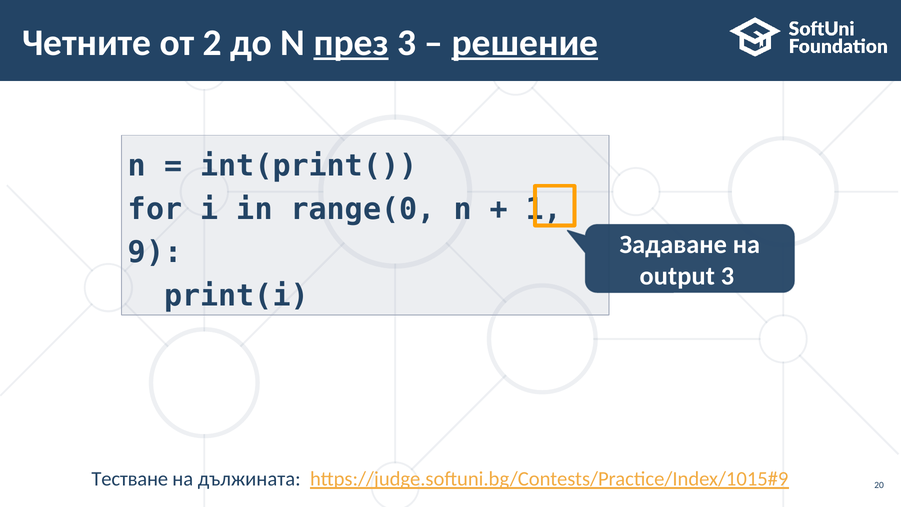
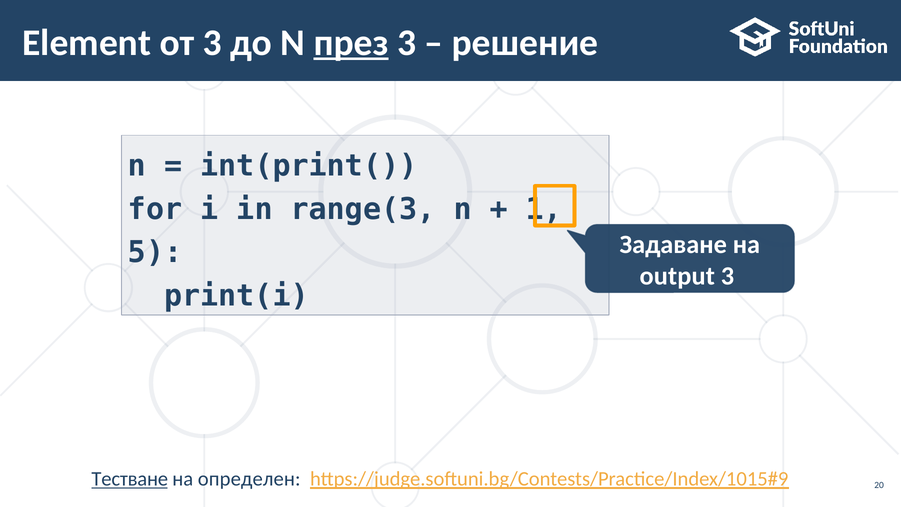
Четните: Четните -> Element
от 2: 2 -> 3
решение underline: present -> none
range(0: range(0 -> range(3
9: 9 -> 5
Тестване underline: none -> present
дължината: дължината -> определен
